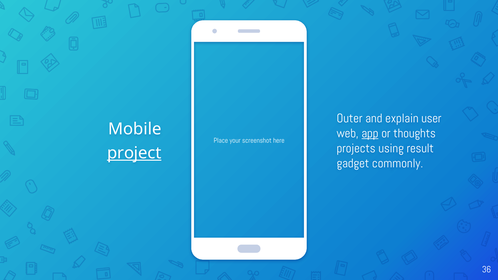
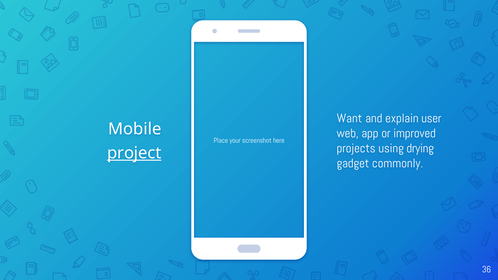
Outer: Outer -> Want
app underline: present -> none
thoughts: thoughts -> improved
result: result -> drying
